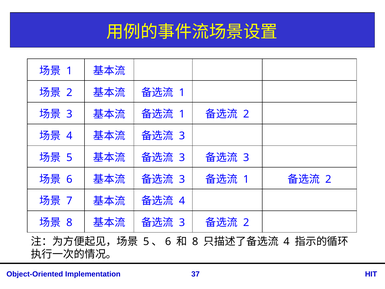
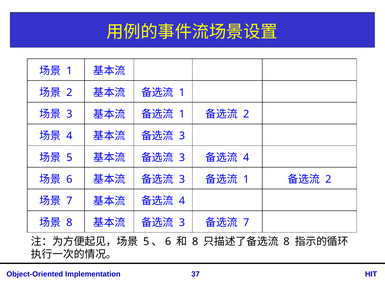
3 at (246, 157): 3 -> 4
2 at (246, 222): 2 -> 7
4 at (286, 241): 4 -> 8
